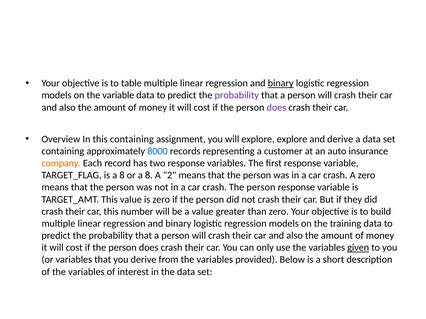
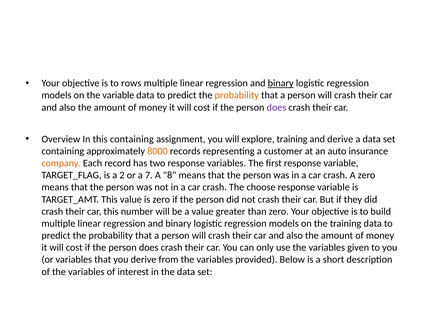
table: table -> rows
probability at (237, 95) colour: purple -> orange
explore explore: explore -> training
8000 colour: blue -> orange
is a 8: 8 -> 2
or a 8: 8 -> 7
2: 2 -> 8
crash The person: person -> choose
given underline: present -> none
